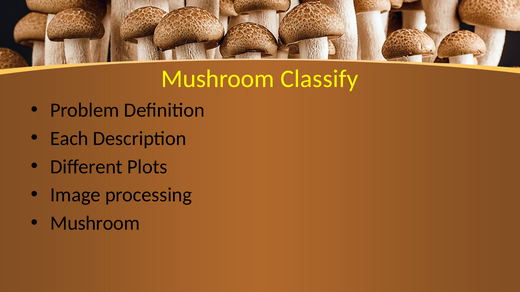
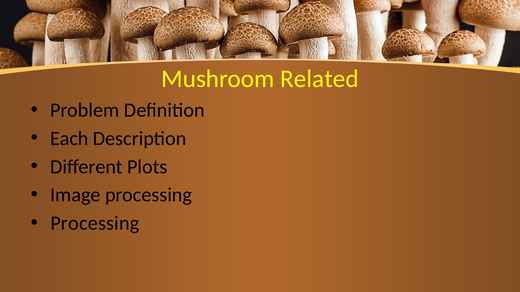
Classify: Classify -> Related
Mushroom at (95, 224): Mushroom -> Processing
